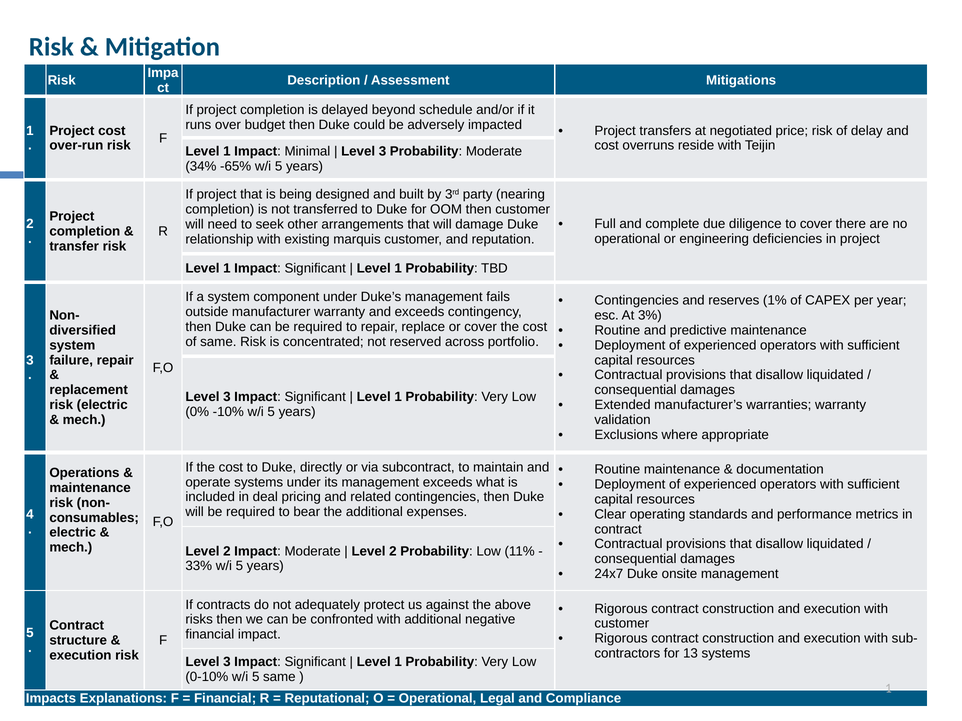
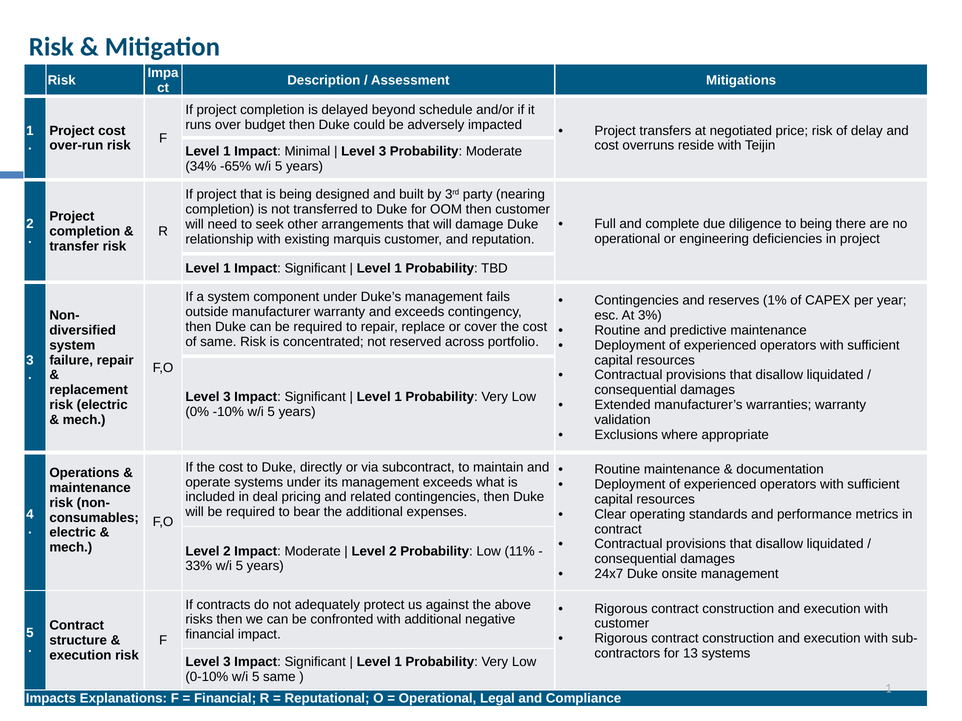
to cover: cover -> being
